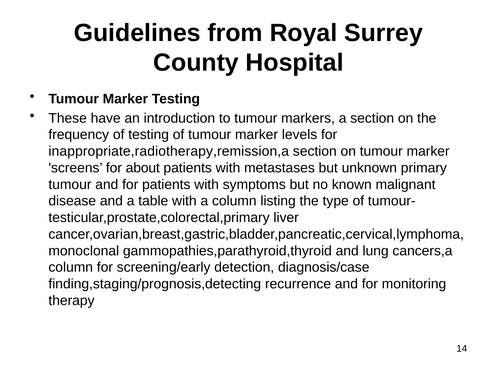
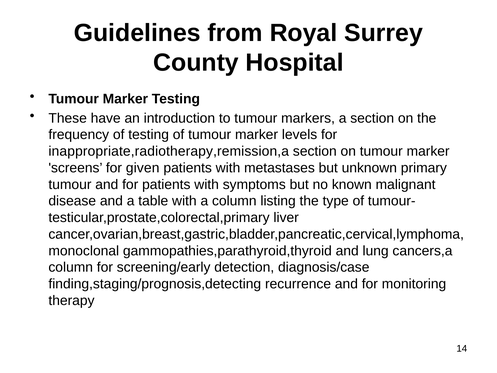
about: about -> given
